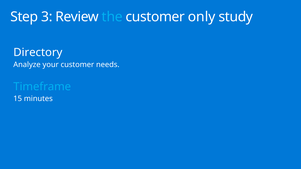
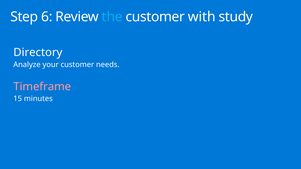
3: 3 -> 6
only: only -> with
Timeframe colour: light blue -> pink
